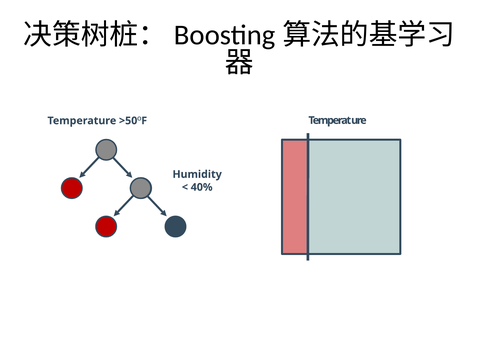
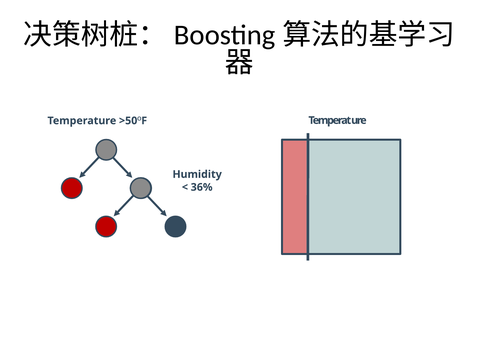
40%: 40% -> 36%
